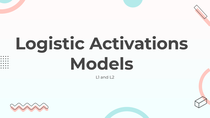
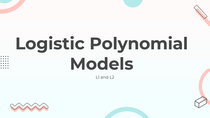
Activations: Activations -> Polynomial
